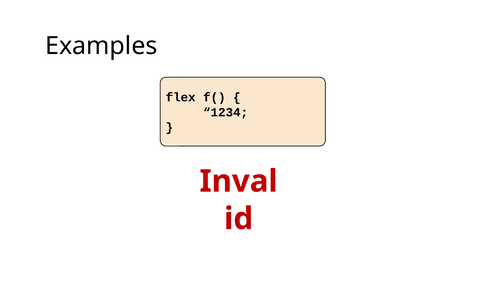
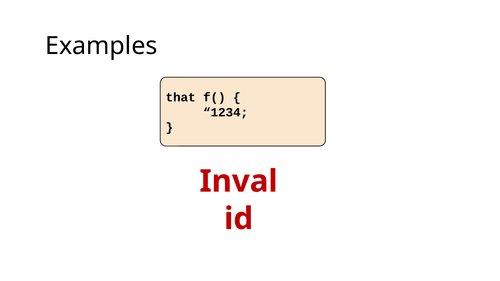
flex: flex -> that
